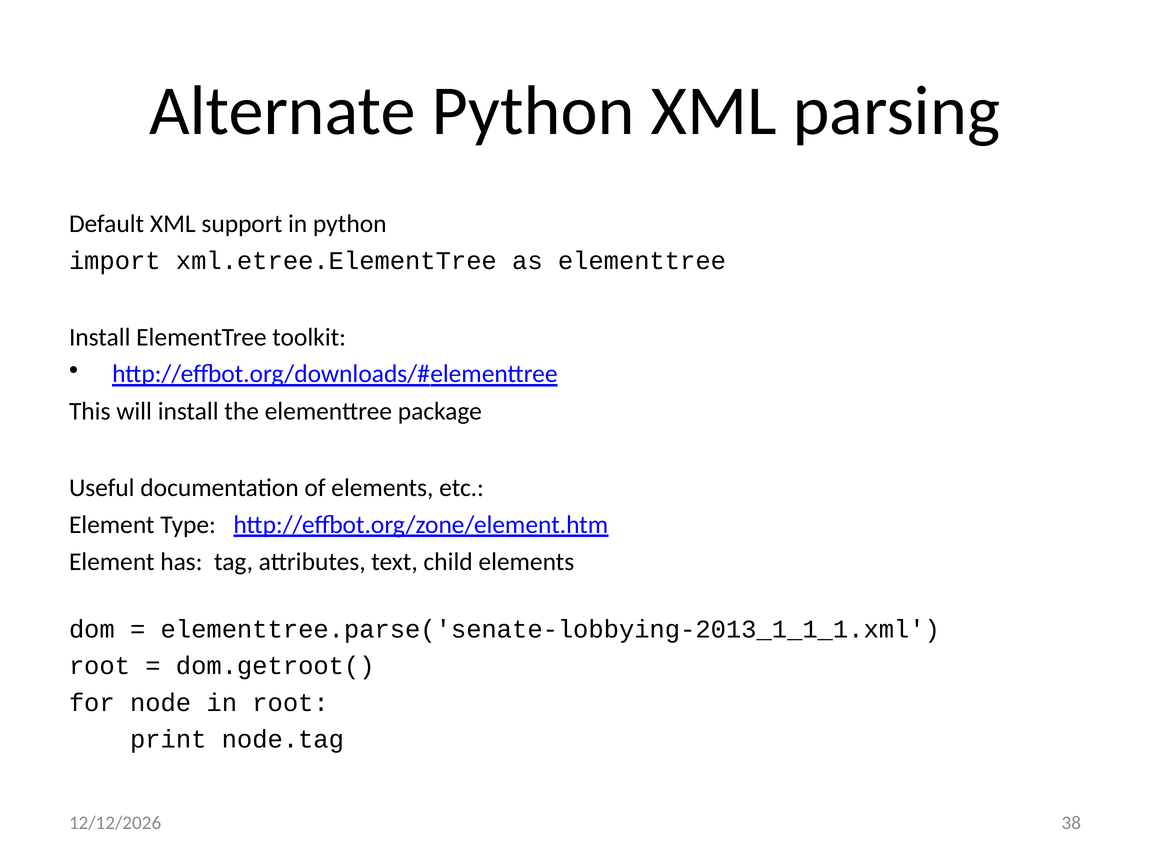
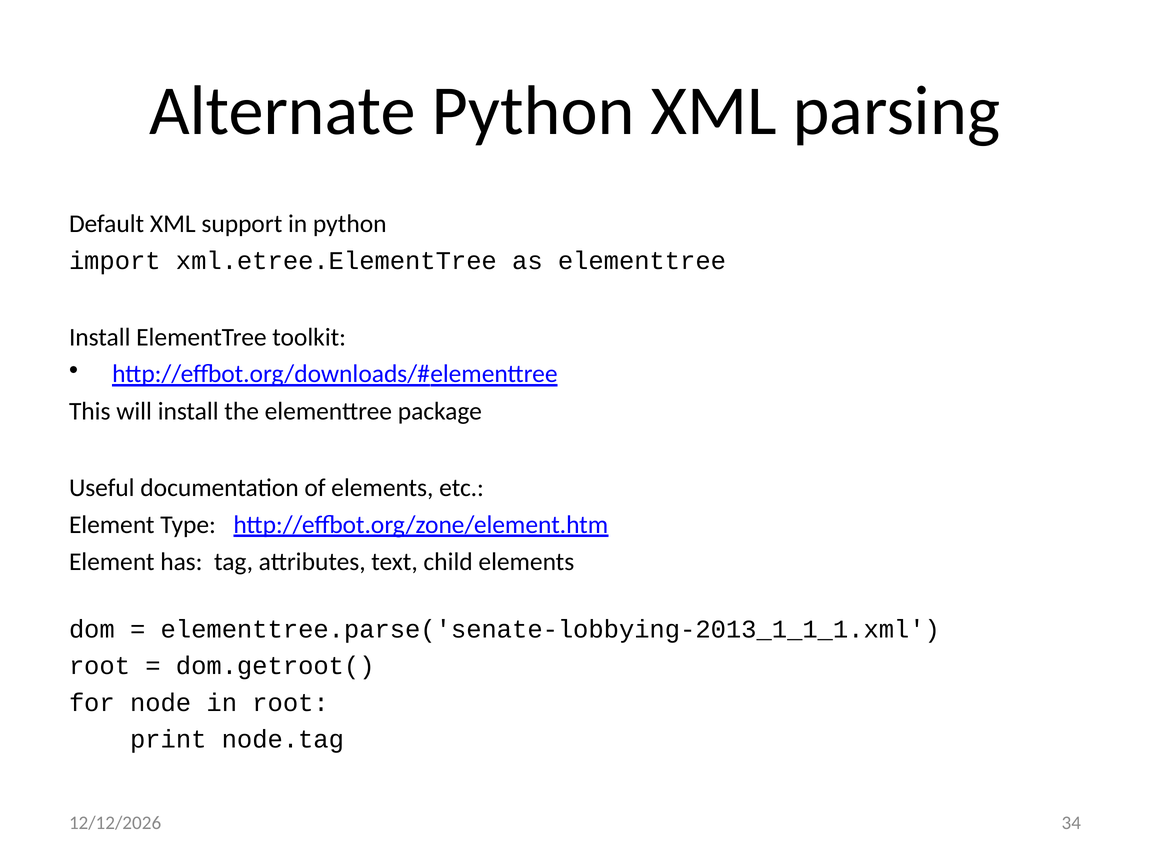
38: 38 -> 34
